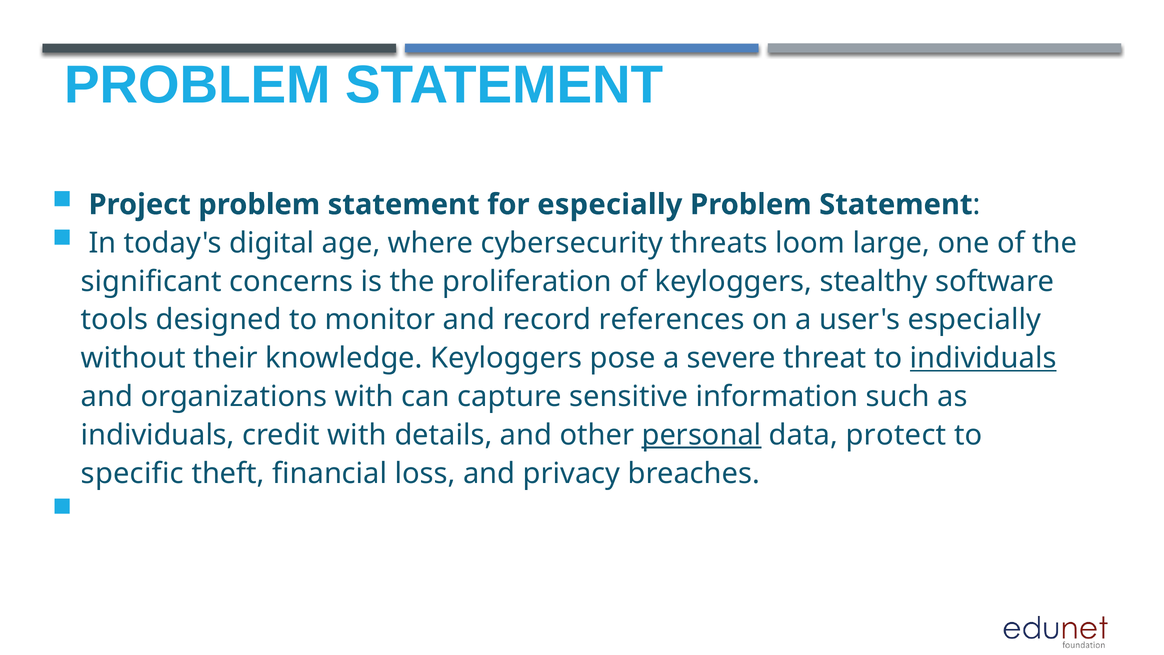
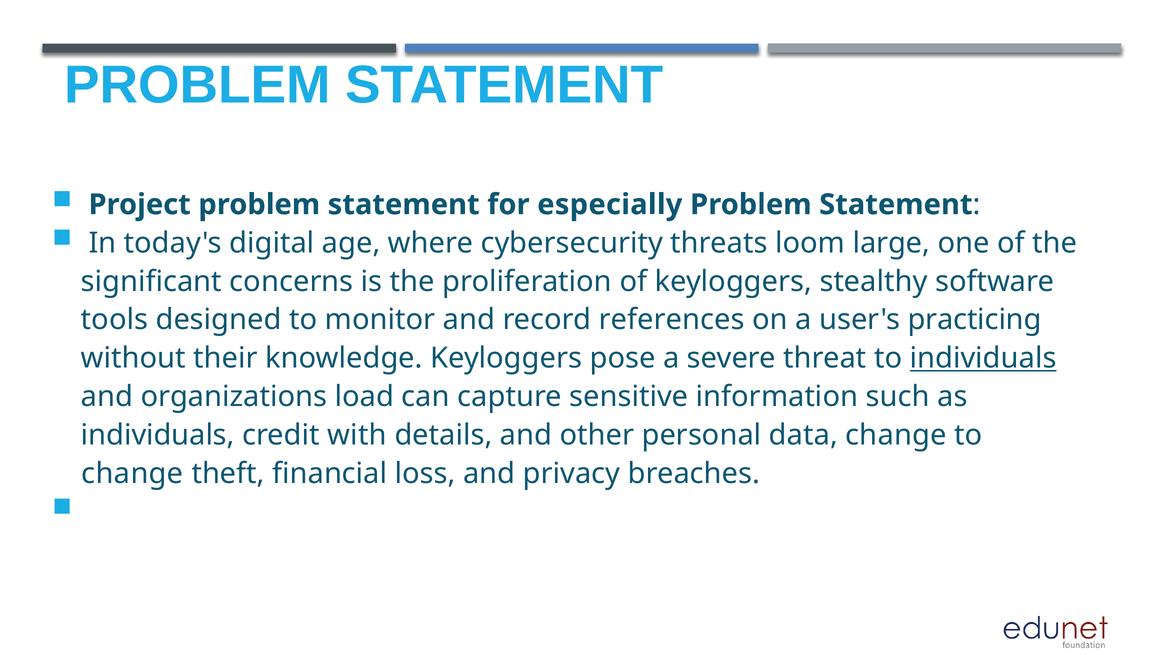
user's especially: especially -> practicing
organizations with: with -> load
personal underline: present -> none
data protect: protect -> change
specific at (132, 473): specific -> change
